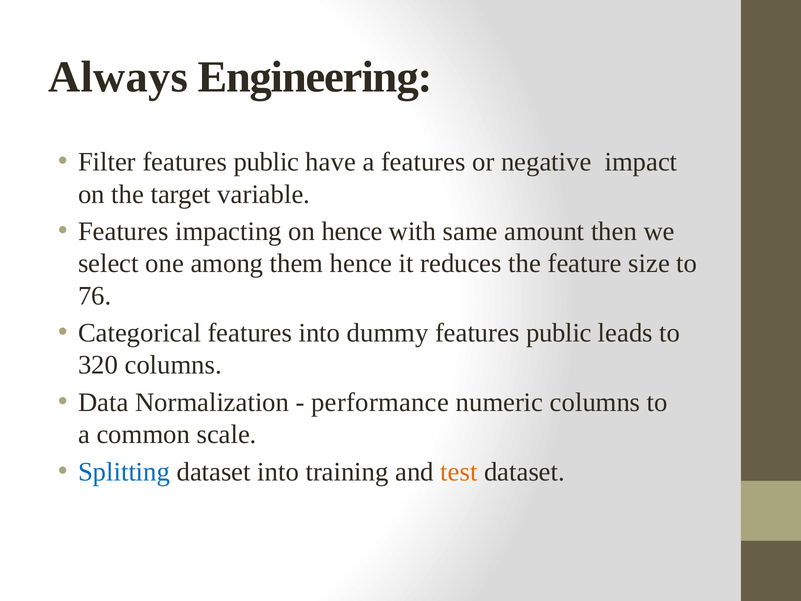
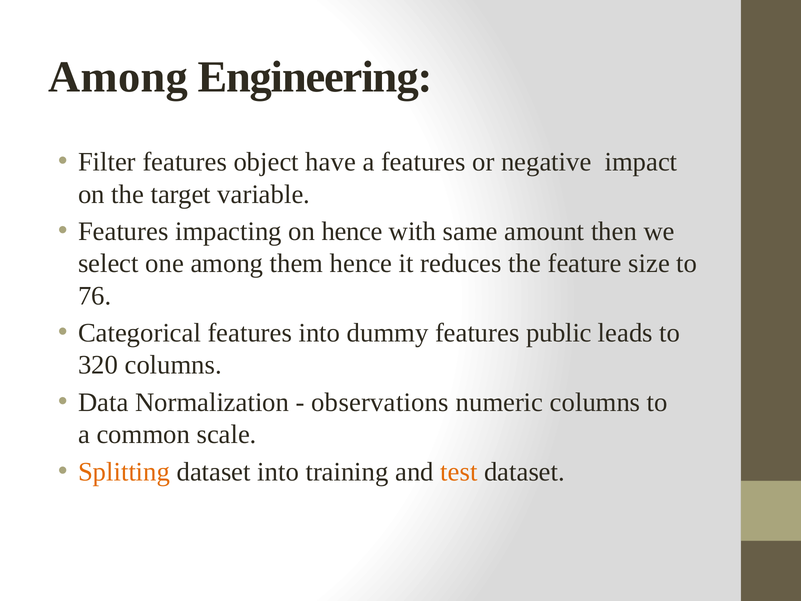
Always at (118, 77): Always -> Among
Filter features public: public -> object
performance: performance -> observations
Splitting colour: blue -> orange
